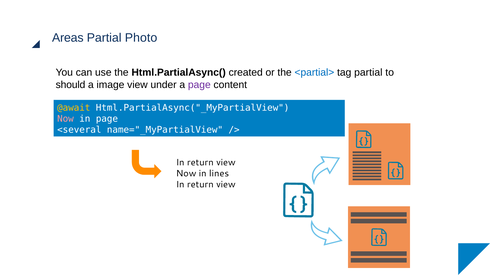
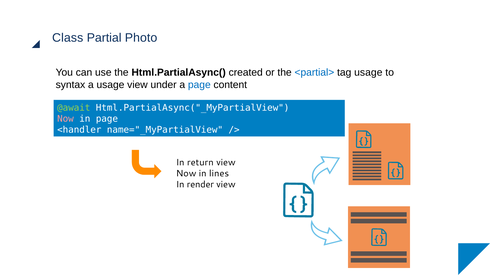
Areas: Areas -> Class
tag partial: partial -> usage
should: should -> syntax
a image: image -> usage
page at (199, 85) colour: purple -> blue
@await colour: yellow -> light green
<several: <several -> <handler
return at (200, 185): return -> render
